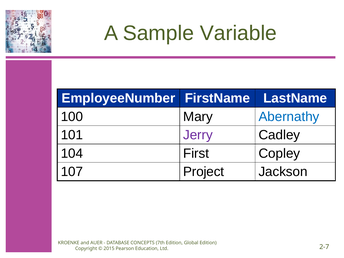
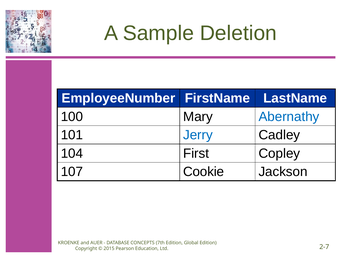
Variable: Variable -> Deletion
Jerry colour: purple -> blue
Project: Project -> Cookie
